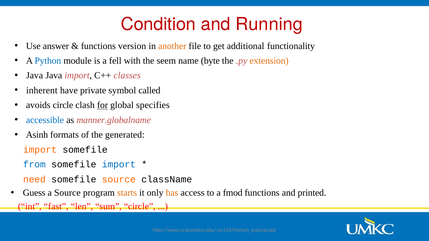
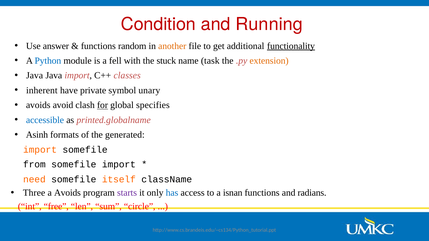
version: version -> random
functionality underline: none -> present
seem: seem -> stuck
byte: byte -> task
called: called -> unary
avoids circle: circle -> avoid
manner.globalname: manner.globalname -> printed.globalname
from colour: blue -> black
import at (119, 165) colour: blue -> black
somefile source: source -> itself
Guess: Guess -> Three
a Source: Source -> Avoids
starts colour: orange -> purple
has colour: orange -> blue
fmod: fmod -> isnan
printed: printed -> radians
fast: fast -> free
